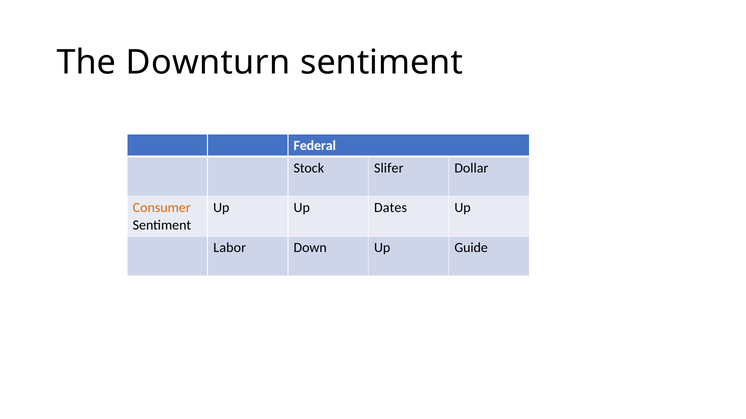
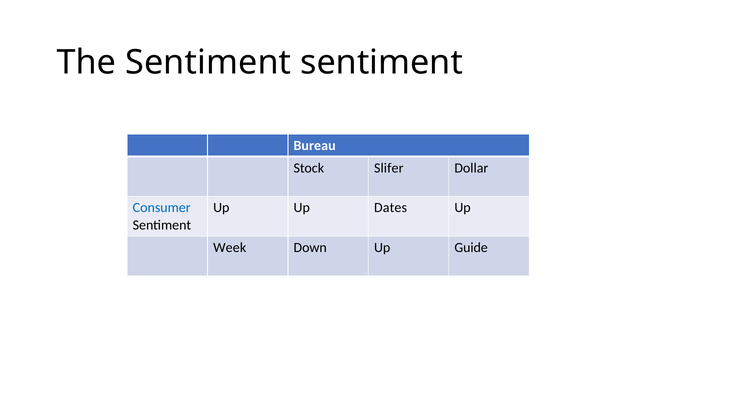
The Downturn: Downturn -> Sentiment
Federal: Federal -> Bureau
Consumer colour: orange -> blue
Labor: Labor -> Week
